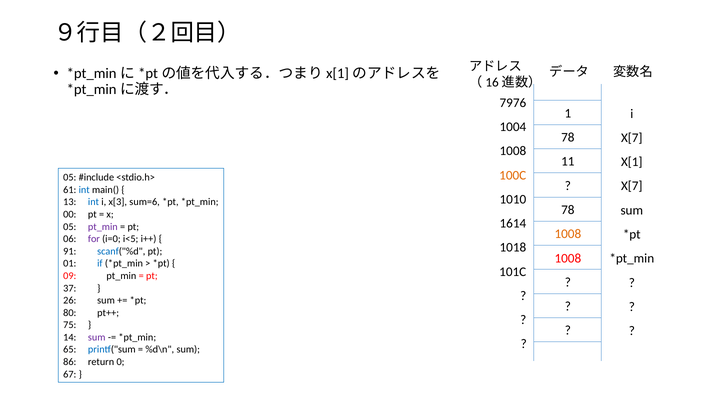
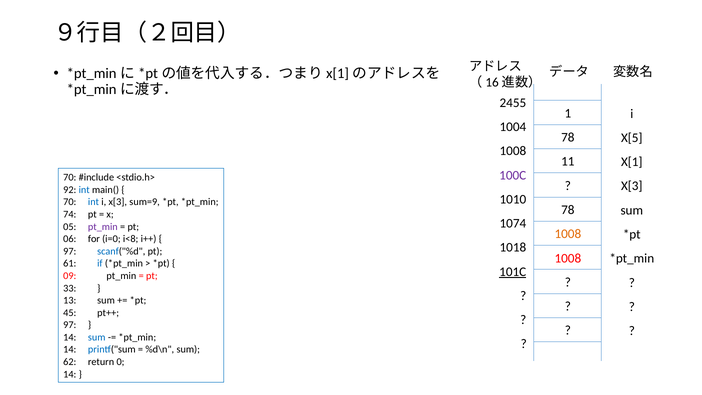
7976: 7976 -> 2455
X[7 at (632, 138): X[7 -> X[5
100C colour: orange -> purple
05 at (70, 177): 05 -> 70
X[7 at (632, 186): X[7 -> X[3
61: 61 -> 92
13 at (70, 202): 13 -> 70
sum=6: sum=6 -> sum=9
00: 00 -> 74
1614: 1614 -> 1074
for colour: purple -> black
i<5: i<5 -> i<8
91 at (70, 251): 91 -> 97
01: 01 -> 61
101C underline: none -> present
37: 37 -> 33
26: 26 -> 13
80: 80 -> 45
75 at (70, 325): 75 -> 97
sum at (97, 337) colour: purple -> blue
65 at (70, 349): 65 -> 14
86: 86 -> 62
67 at (70, 374): 67 -> 14
